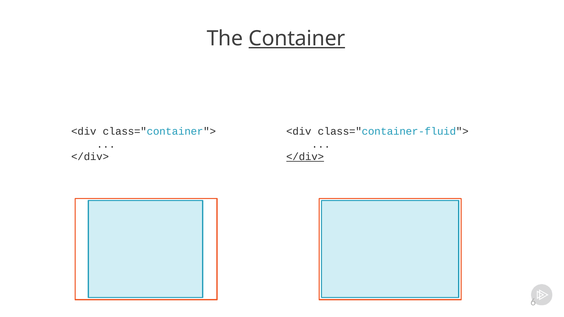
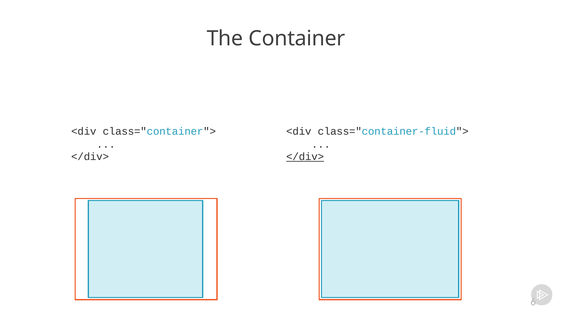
Container underline: present -> none
